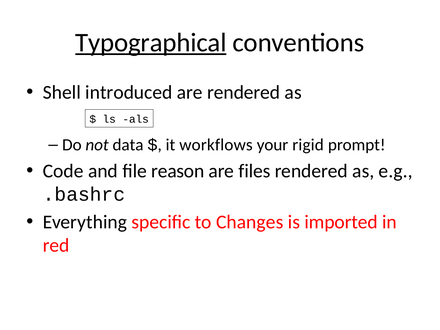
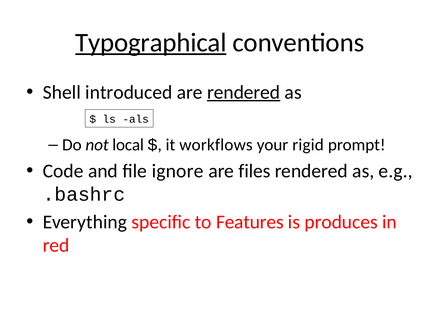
rendered at (244, 92) underline: none -> present
data: data -> local
reason: reason -> ignore
Changes: Changes -> Features
imported: imported -> produces
